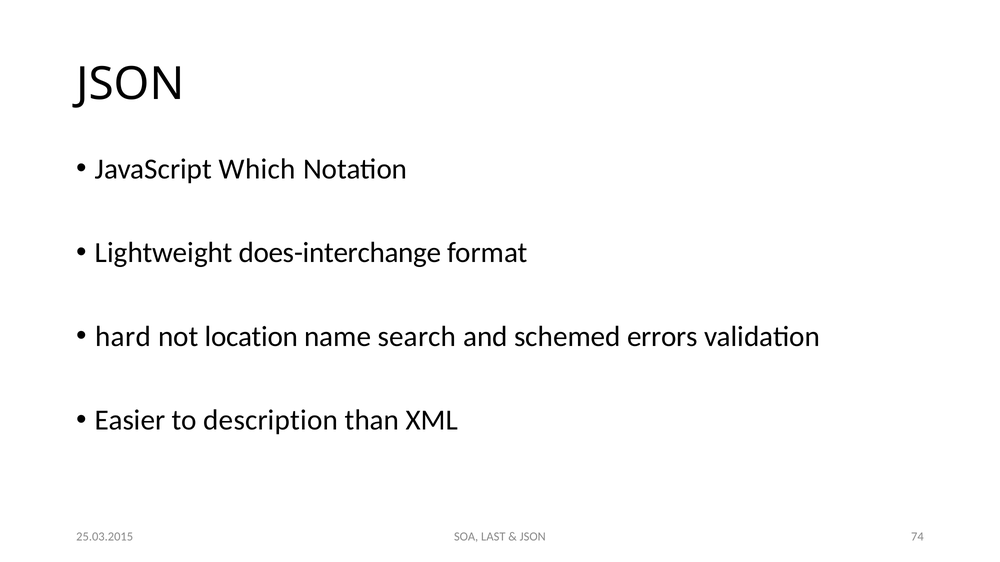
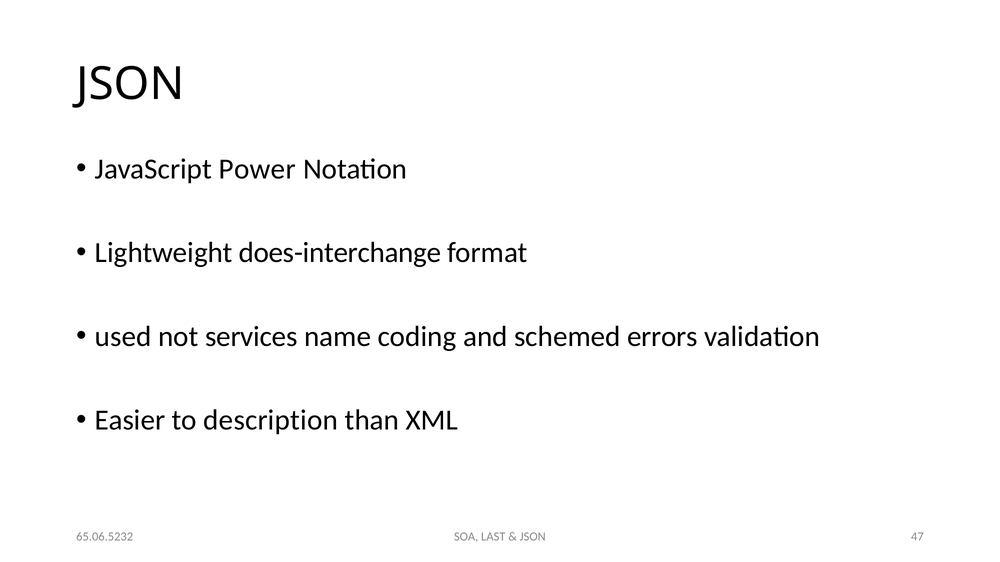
Which: Which -> Power
hard: hard -> used
location: location -> services
search: search -> coding
74: 74 -> 47
25.03.2015: 25.03.2015 -> 65.06.5232
